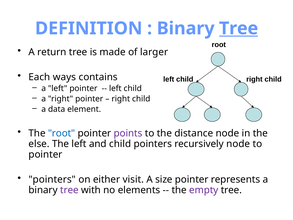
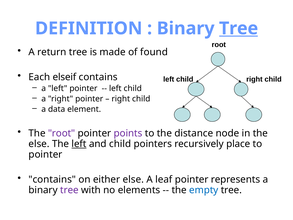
larger: larger -> found
ways: ways -> elseif
root at (62, 133) colour: blue -> purple
left at (79, 144) underline: none -> present
recursively node: node -> place
pointers at (52, 179): pointers -> contains
either visit: visit -> else
size: size -> leaf
empty colour: purple -> blue
